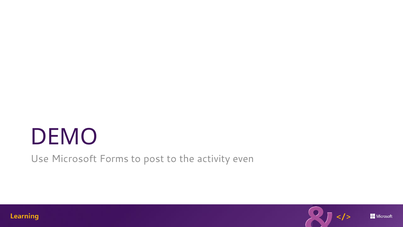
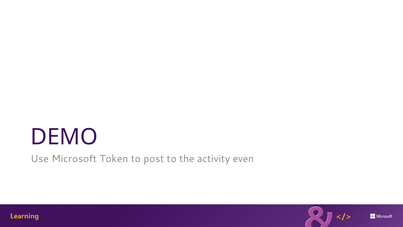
Forms: Forms -> Token
